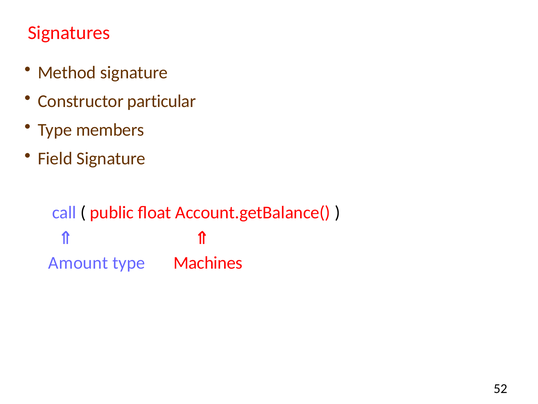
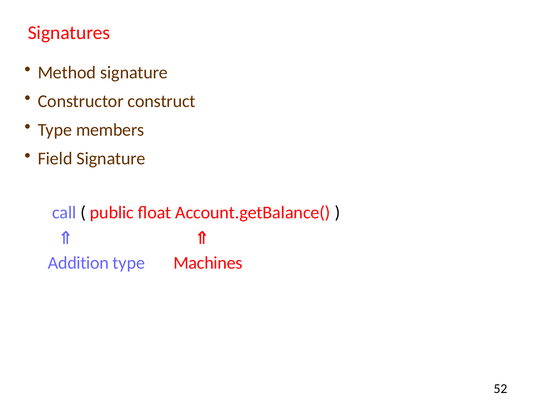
particular: particular -> construct
Amount: Amount -> Addition
